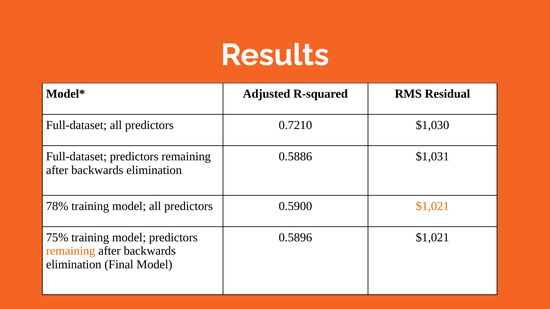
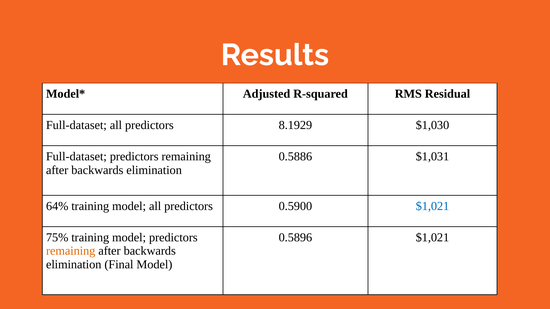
0.7210: 0.7210 -> 8.1929
78%: 78% -> 64%
$1,021 at (433, 206) colour: orange -> blue
